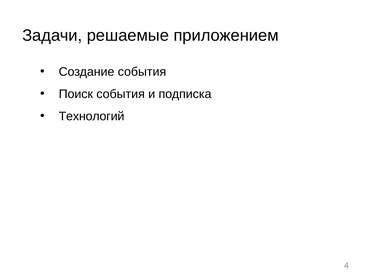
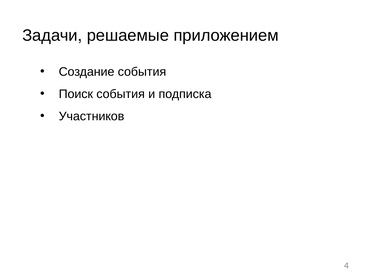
Технологий: Технологий -> Участников
